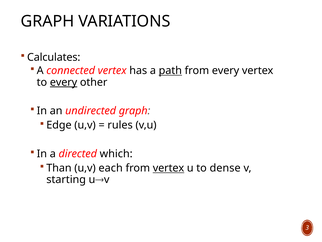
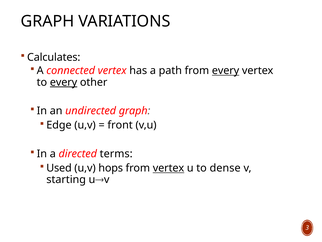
path underline: present -> none
every at (226, 70) underline: none -> present
rules: rules -> front
which: which -> terms
Than: Than -> Used
each: each -> hops
